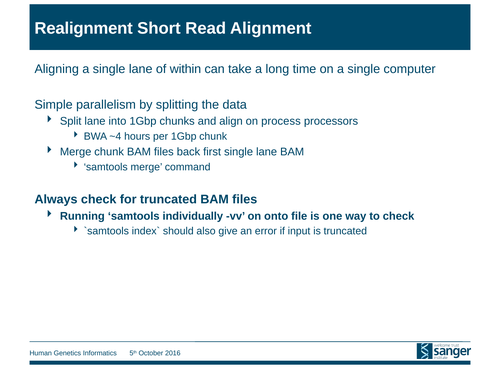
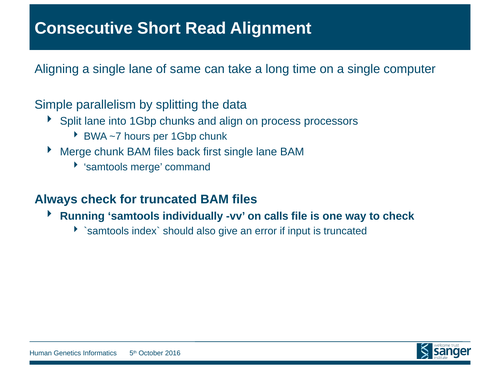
Realignment: Realignment -> Consecutive
within: within -> same
~4: ~4 -> ~7
onto: onto -> calls
